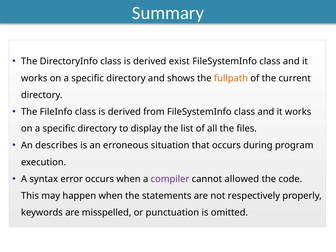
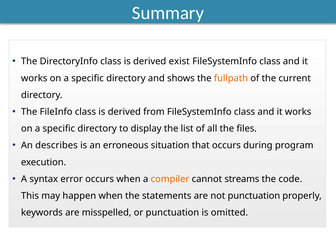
compiler colour: purple -> orange
allowed: allowed -> streams
not respectively: respectively -> punctuation
